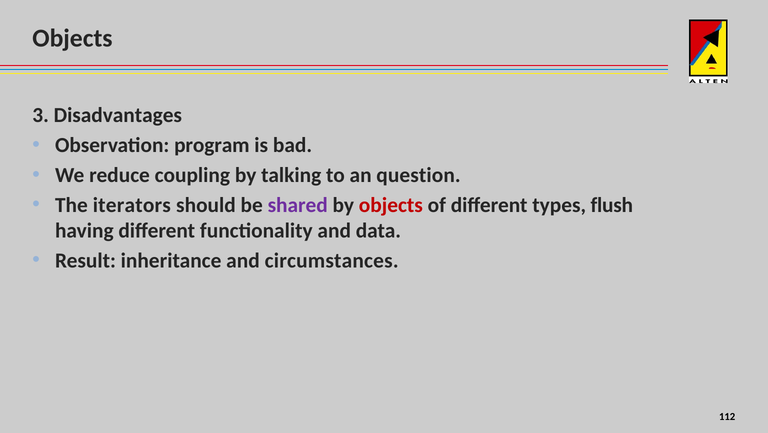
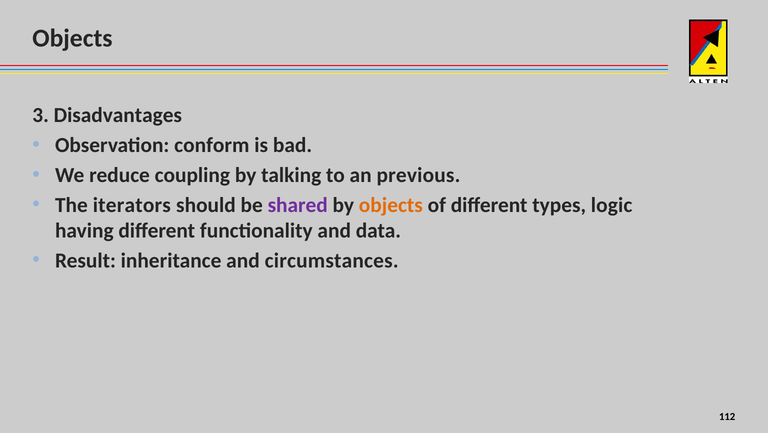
program: program -> conform
question: question -> previous
objects at (391, 205) colour: red -> orange
flush: flush -> logic
